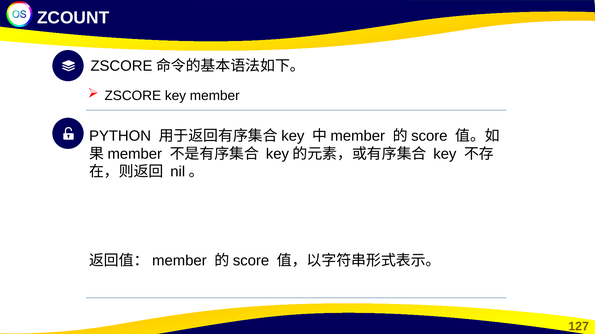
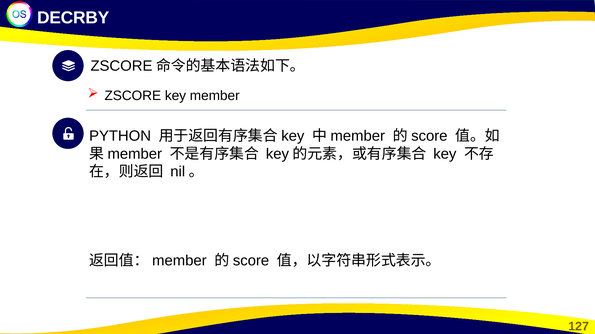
ZCOUNT: ZCOUNT -> DECRBY
